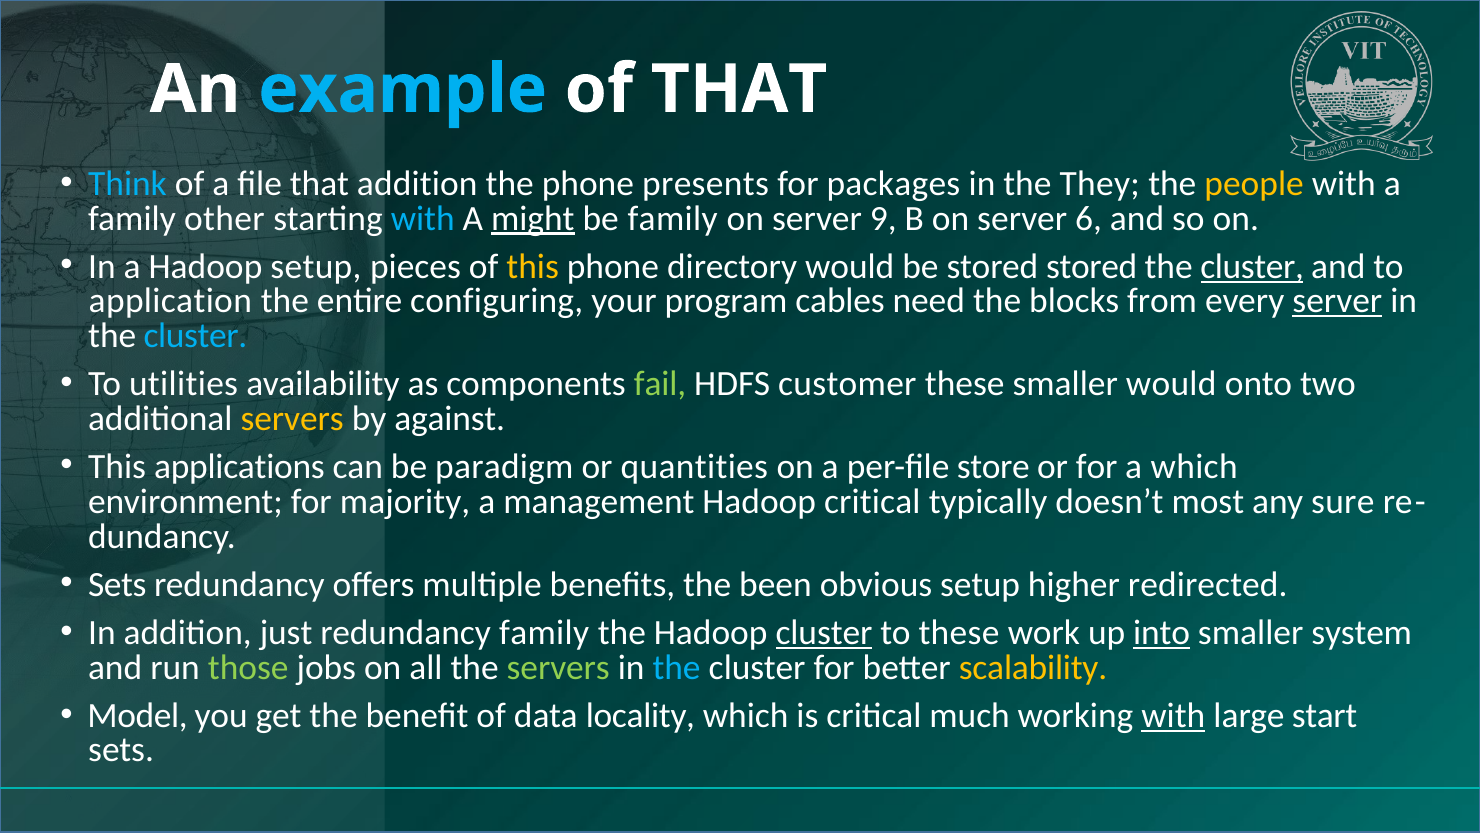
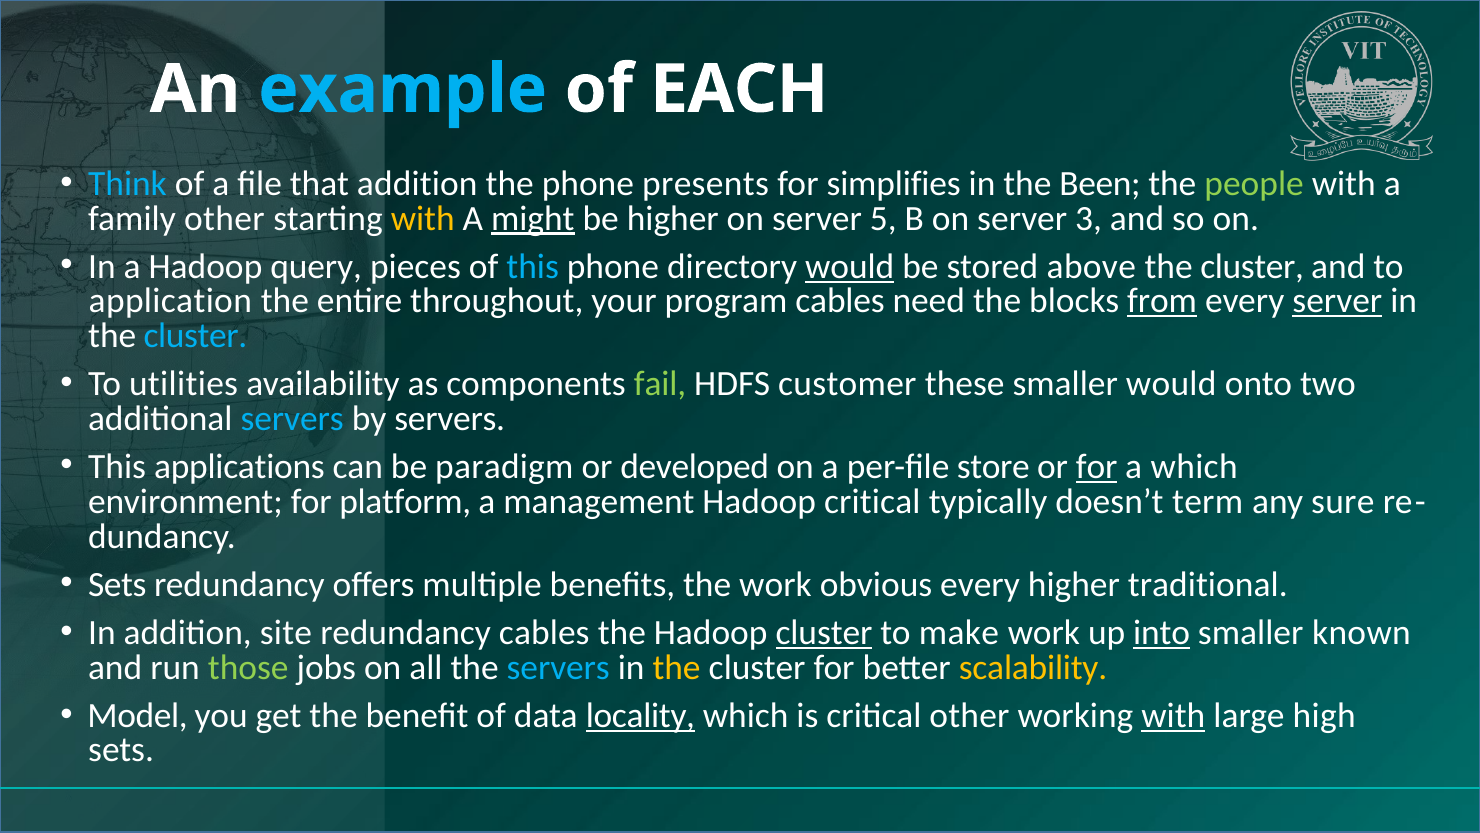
of THAT: THAT -> EACH
packages: packages -> simplifies
They: They -> Been
people colour: yellow -> light green
with at (423, 218) colour: light blue -> yellow
be family: family -> higher
9: 9 -> 5
6: 6 -> 3
Hadoop setup: setup -> query
this at (533, 266) colour: yellow -> light blue
would at (850, 266) underline: none -> present
stored stored: stored -> above
cluster at (1252, 266) underline: present -> none
configuring: configuring -> throughout
from underline: none -> present
servers at (292, 418) colour: yellow -> light blue
by against: against -> servers
quantities: quantities -> developed
for at (1097, 466) underline: none -> present
majority: majority -> platform
most: most -> term
the been: been -> work
obvious setup: setup -> every
redirected: redirected -> traditional
just: just -> site
redundancy family: family -> cables
to these: these -> make
system: system -> known
servers at (558, 667) colour: light green -> light blue
the at (677, 667) colour: light blue -> yellow
locality underline: none -> present
critical much: much -> other
start: start -> high
